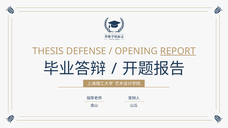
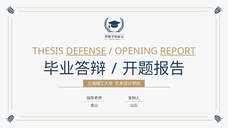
DEFENSE underline: none -> present
